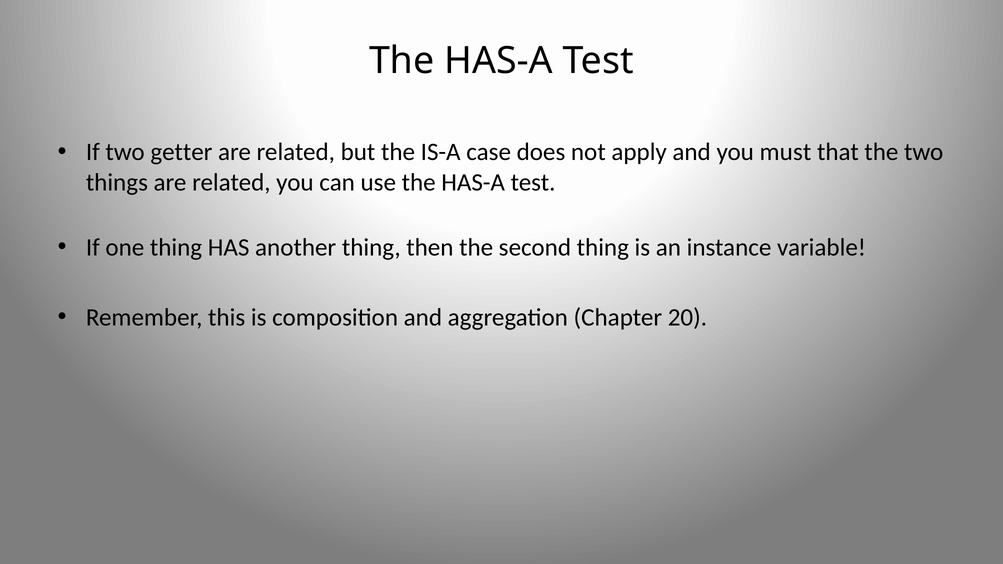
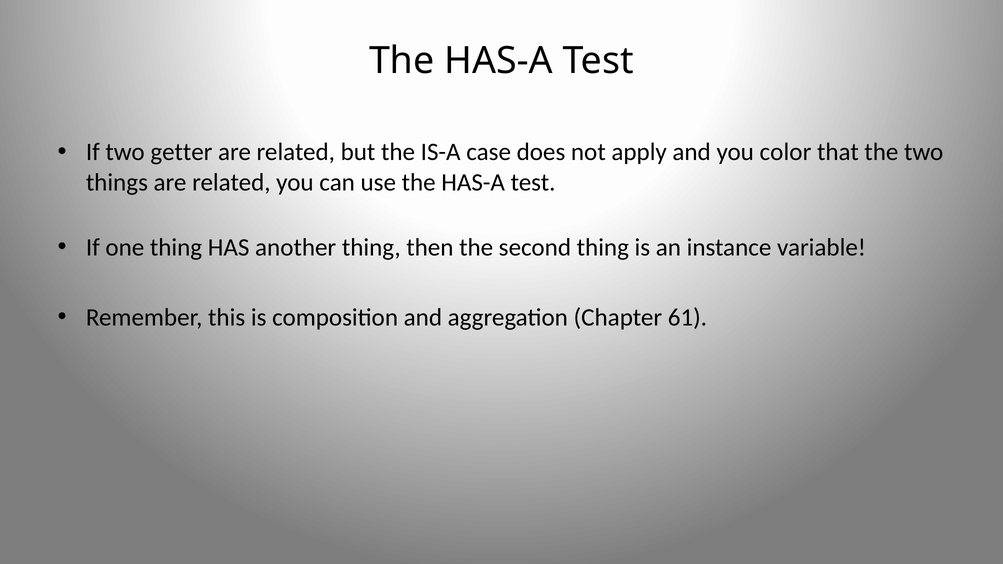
must: must -> color
20: 20 -> 61
